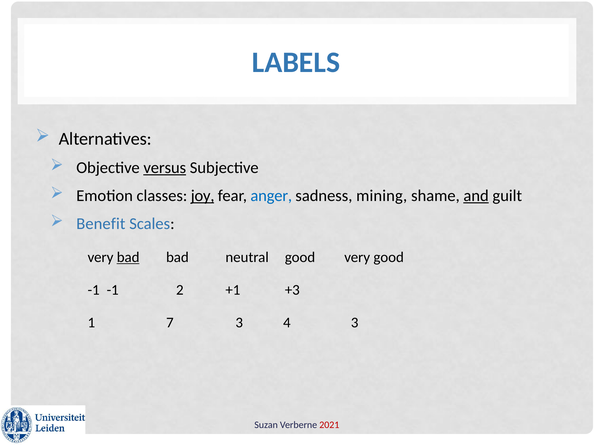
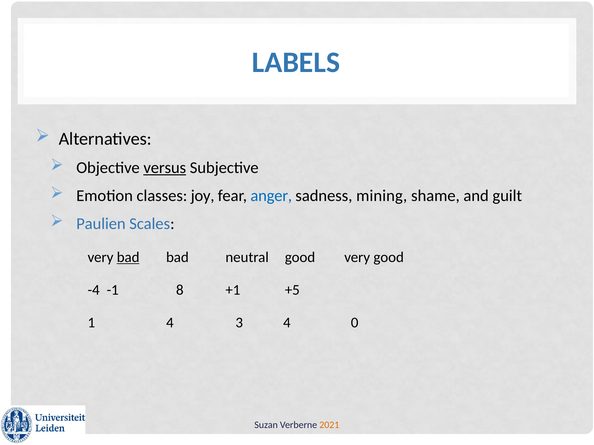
joy underline: present -> none
and underline: present -> none
Benefit: Benefit -> Paulien
-1 at (94, 290): -1 -> -4
2: 2 -> 8
+3: +3 -> +5
1 7: 7 -> 4
4 3: 3 -> 0
2021 colour: red -> orange
